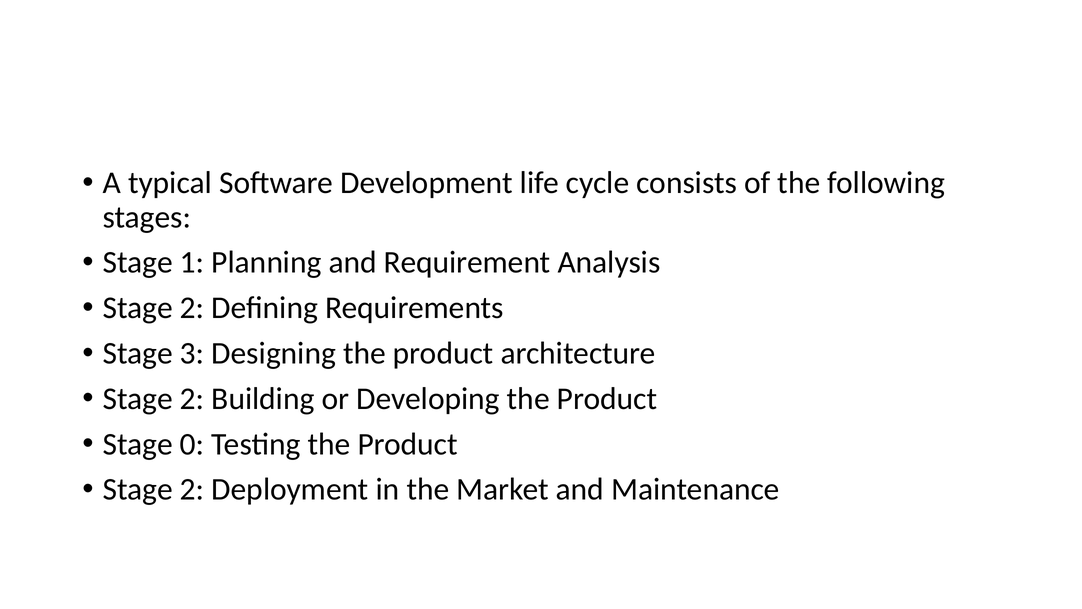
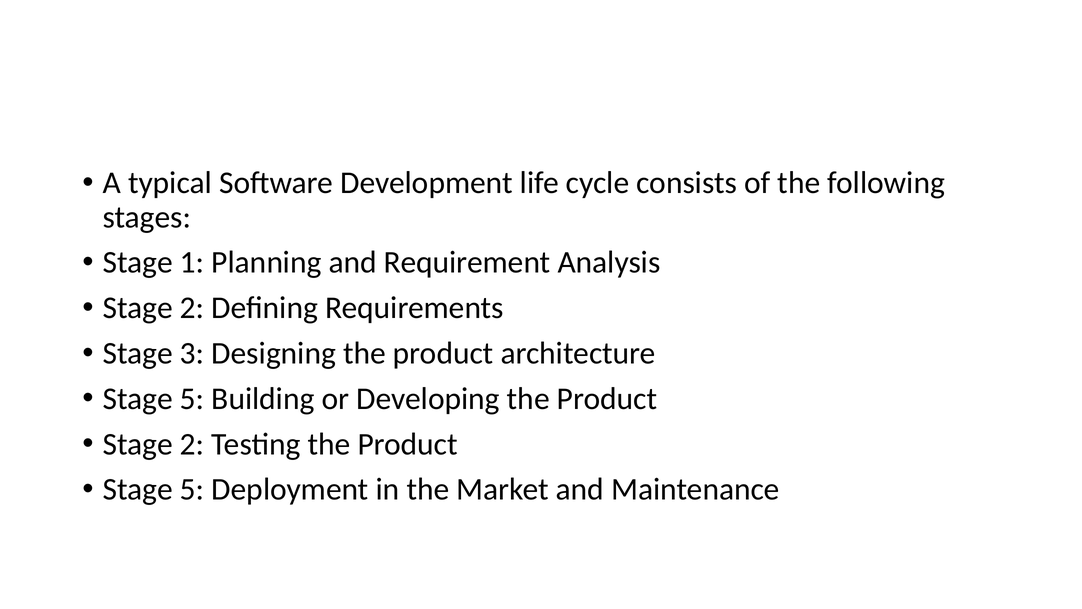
2 at (192, 398): 2 -> 5
0 at (192, 444): 0 -> 2
2 at (192, 489): 2 -> 5
